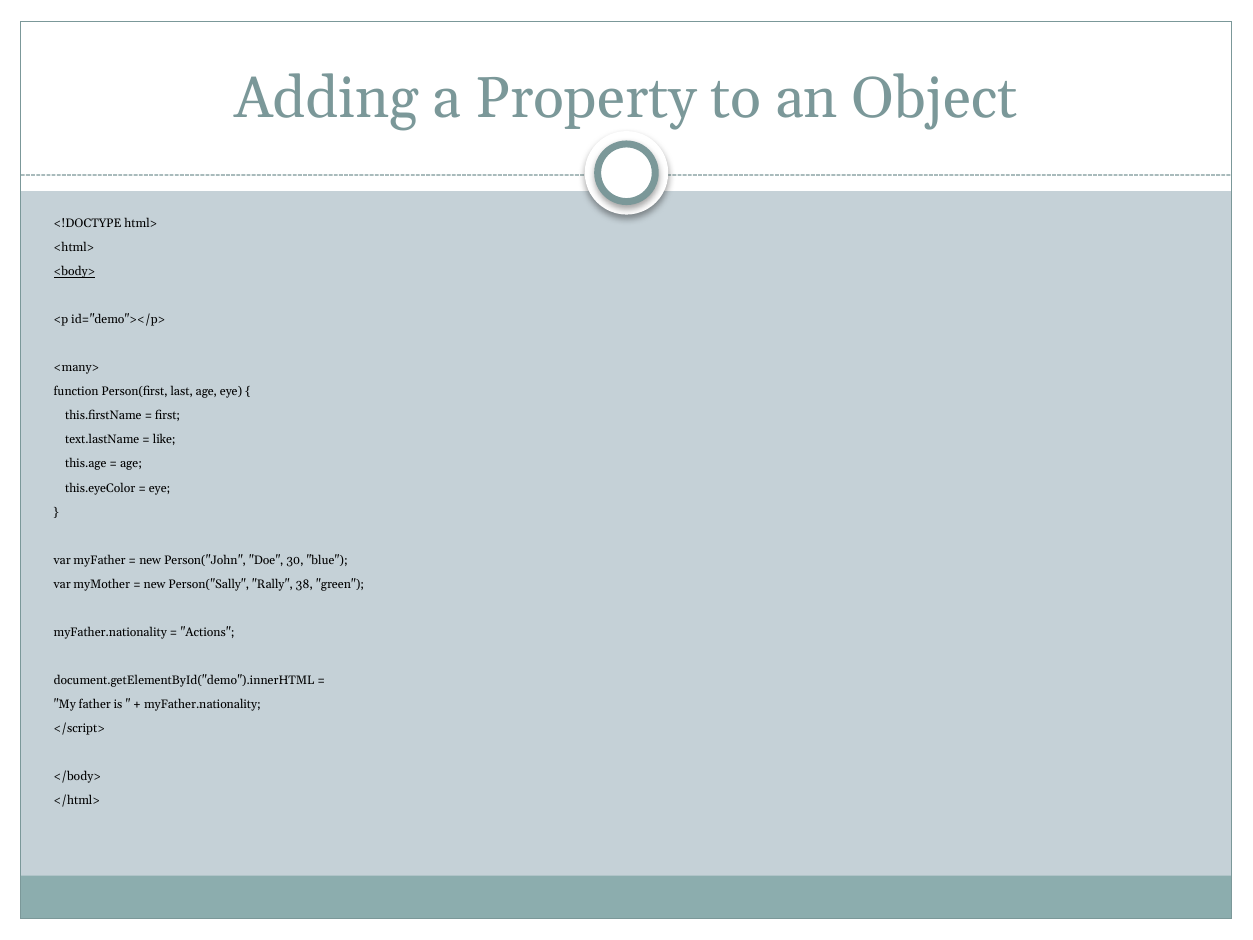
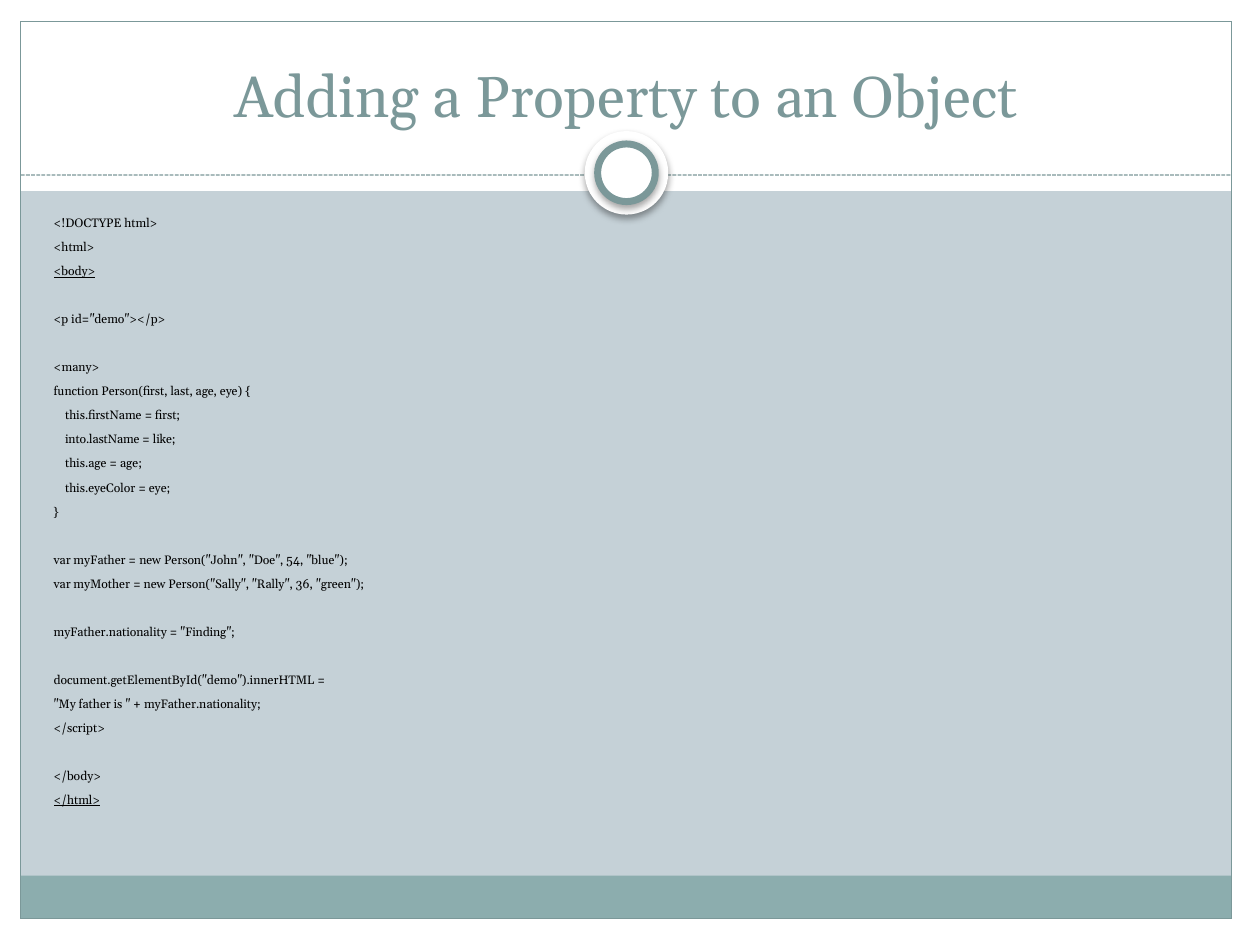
text.lastName: text.lastName -> into.lastName
30: 30 -> 54
38: 38 -> 36
Actions: Actions -> Finding
</html> underline: none -> present
